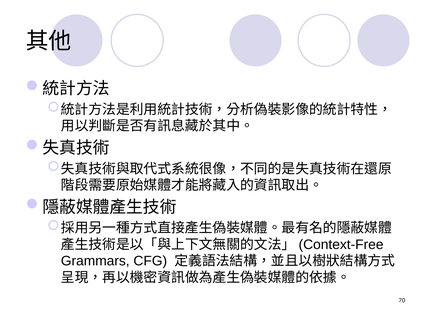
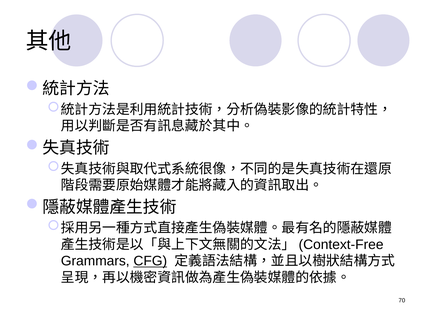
CFG underline: none -> present
